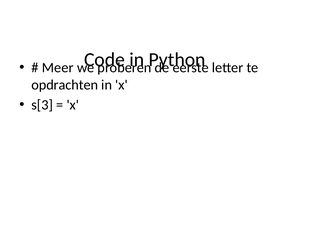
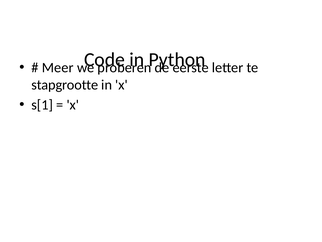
opdrachten: opdrachten -> stapgrootte
s[3: s[3 -> s[1
